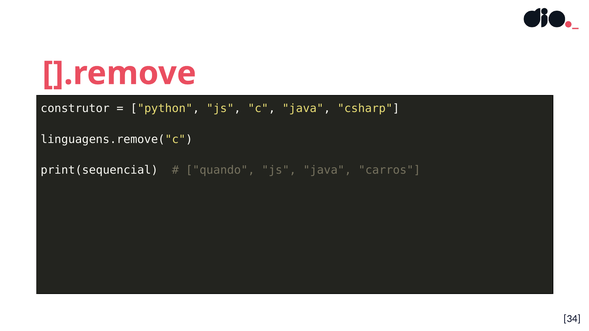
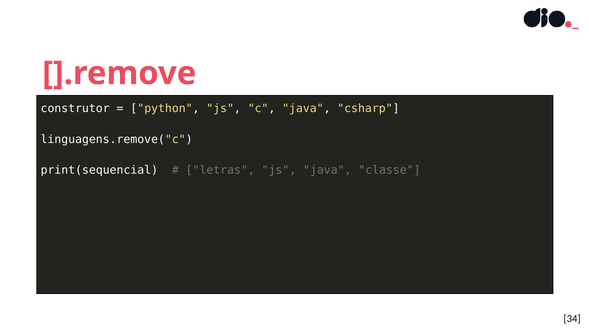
quando: quando -> letras
carros: carros -> classe
